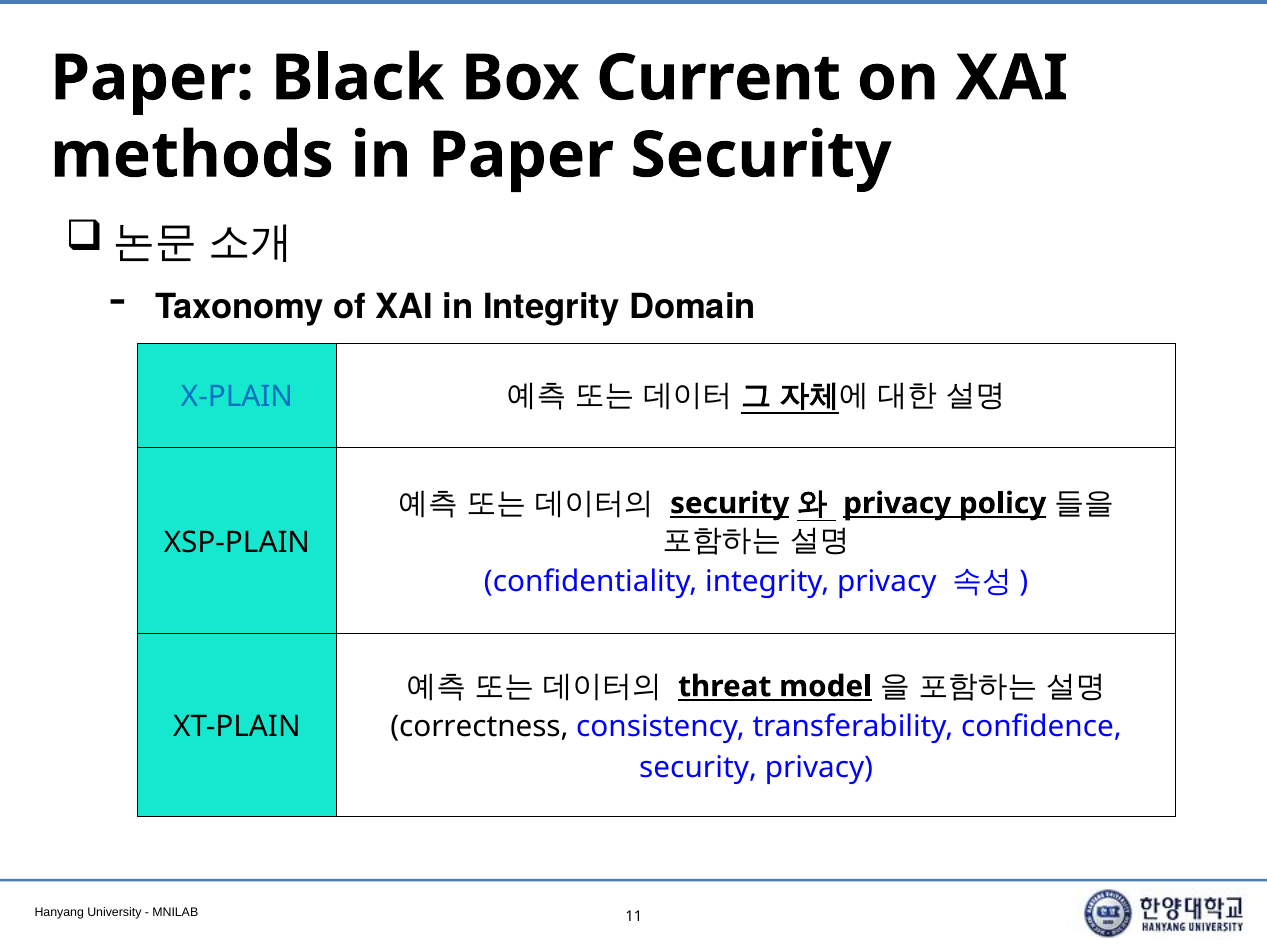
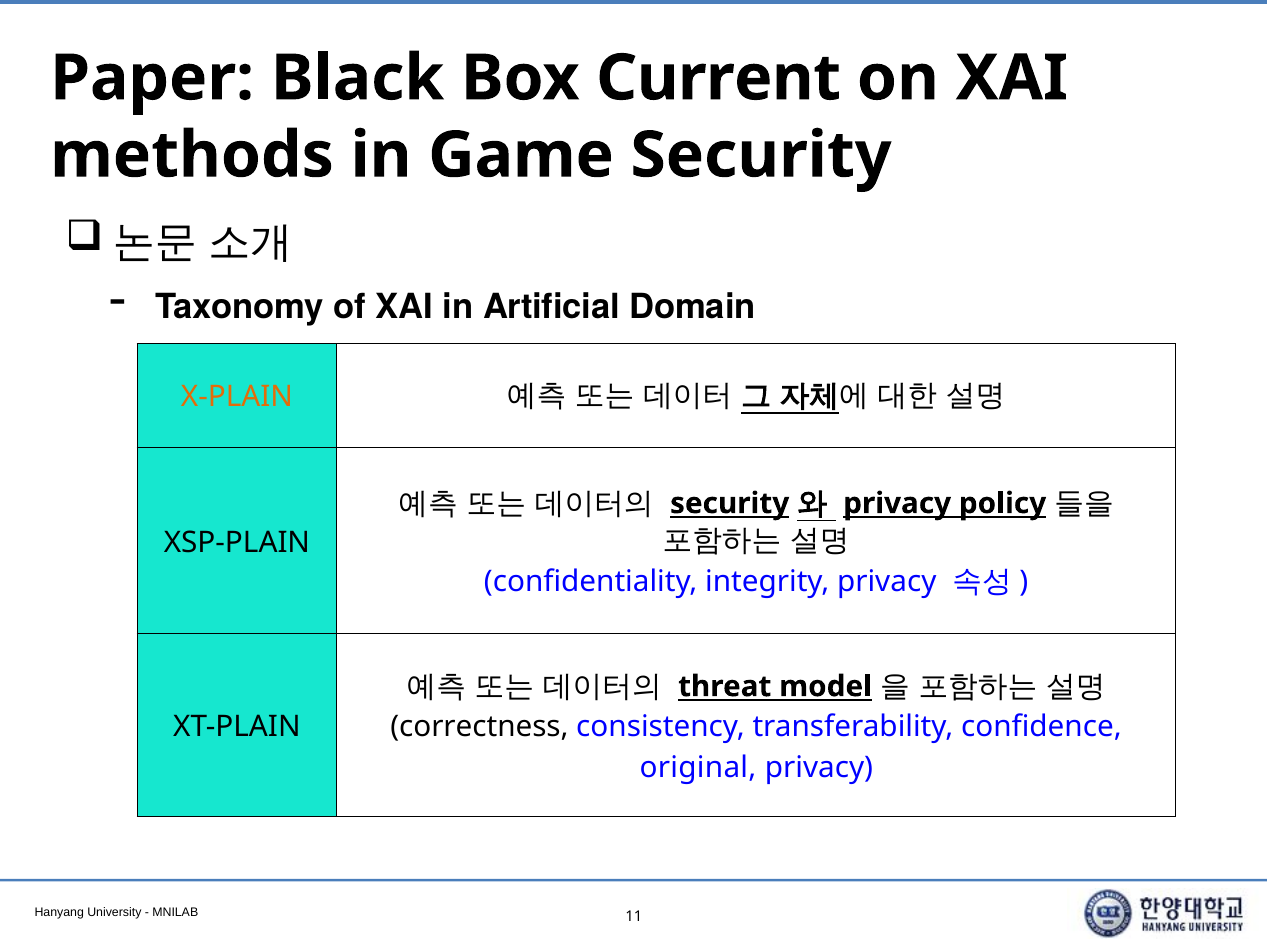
in Paper: Paper -> Game
in Integrity: Integrity -> Artificial
X-PLAIN colour: blue -> orange
security at (698, 768): security -> original
